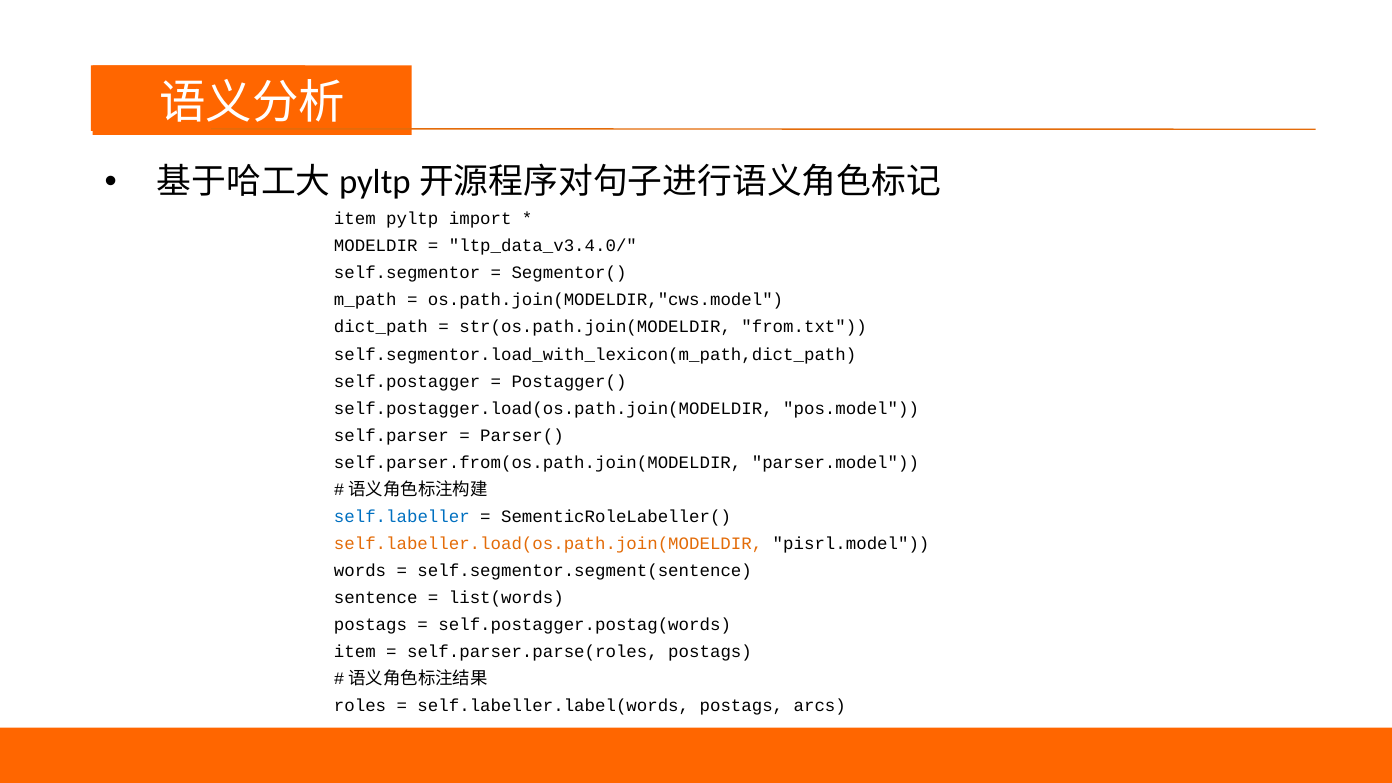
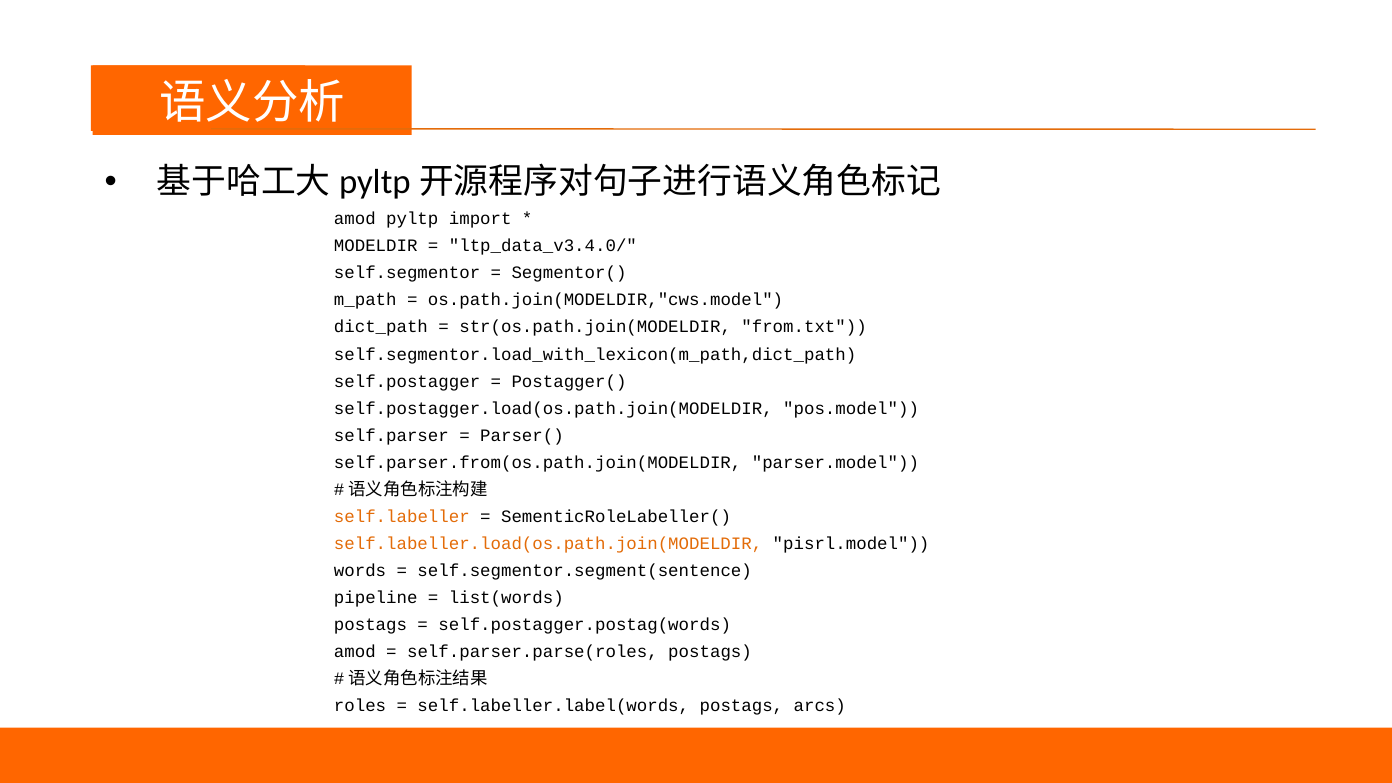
item at (355, 219): item -> amod
self.labeller colour: blue -> orange
sentence: sentence -> pipeline
item at (355, 652): item -> amod
